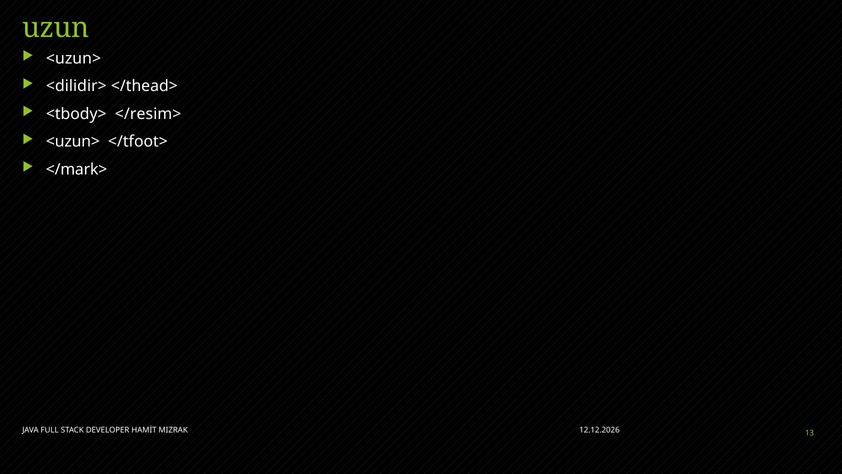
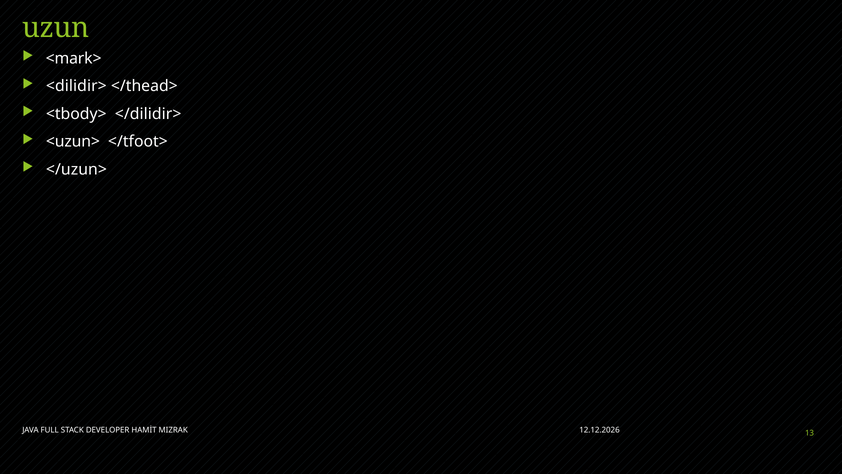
<uzun> at (74, 58): <uzun> -> <mark>
</resim>: </resim> -> </dilidir>
</mark>: </mark> -> </uzun>
